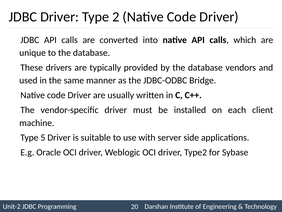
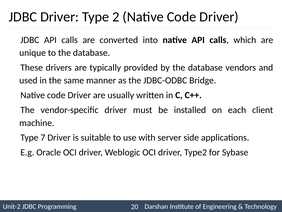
5: 5 -> 7
